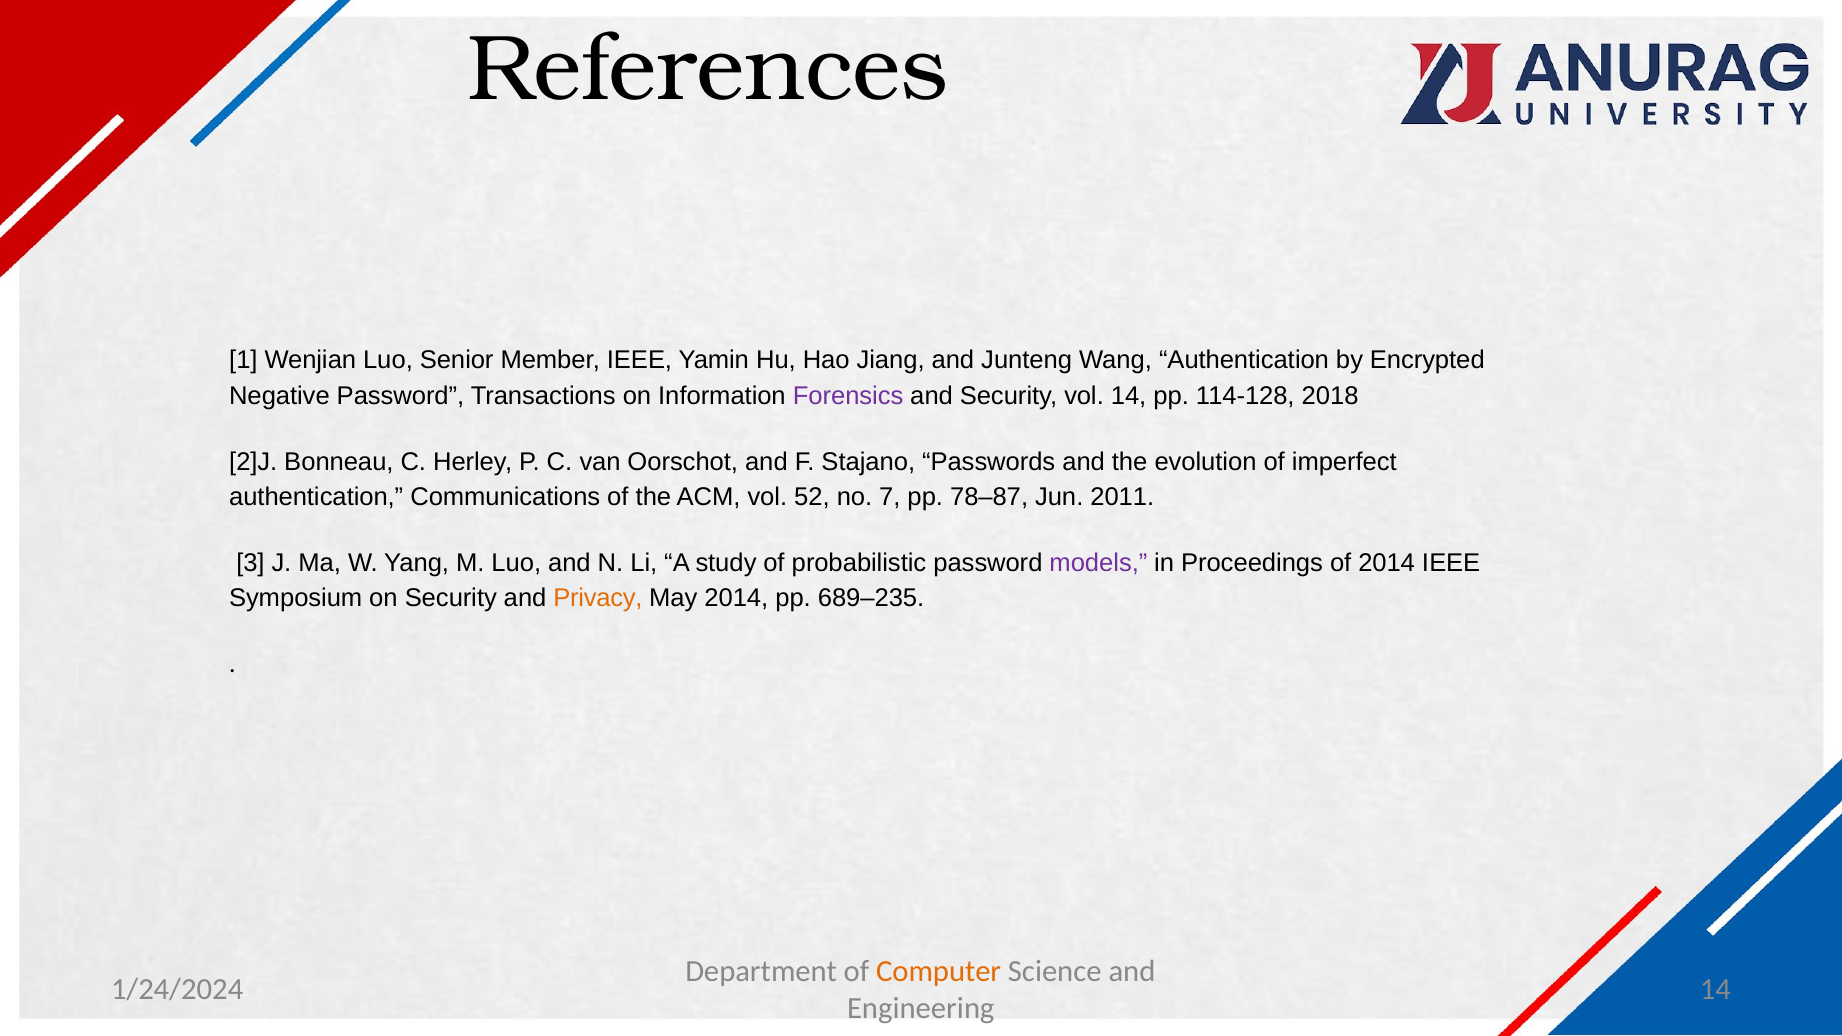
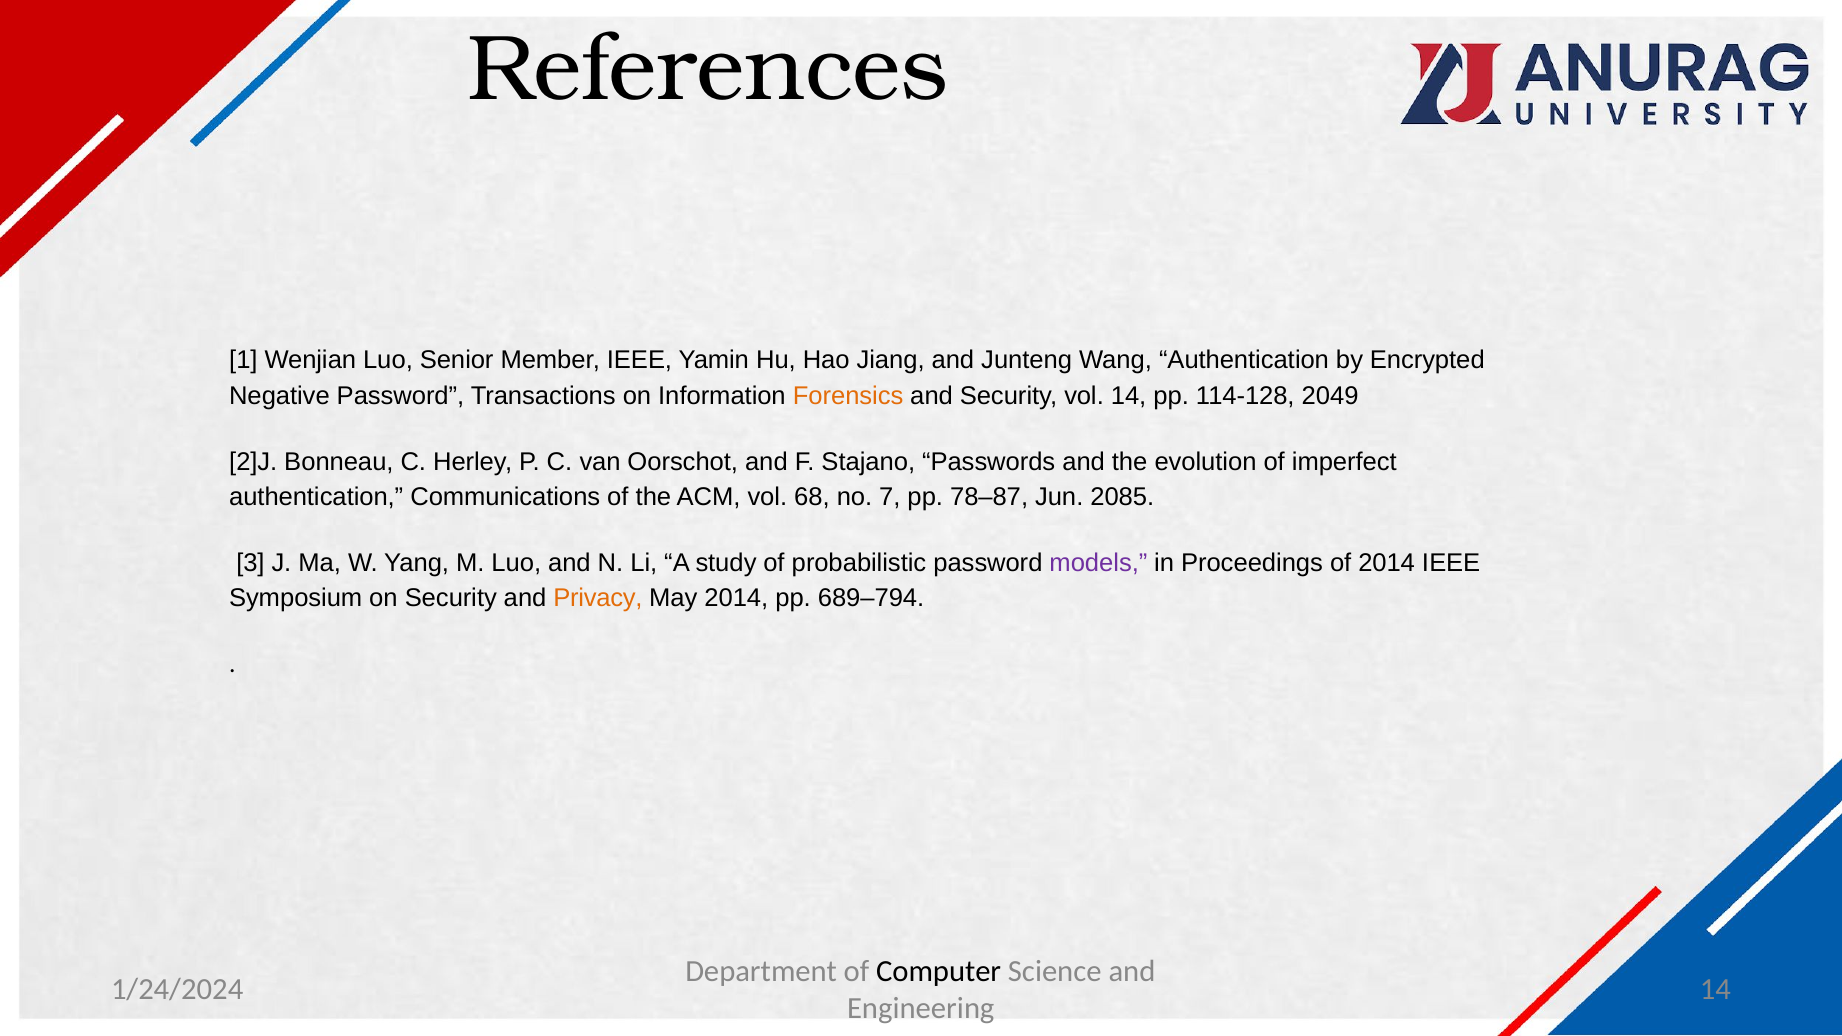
Forensics colour: purple -> orange
2018: 2018 -> 2049
52: 52 -> 68
2011: 2011 -> 2085
689–235: 689–235 -> 689–794
Computer colour: orange -> black
